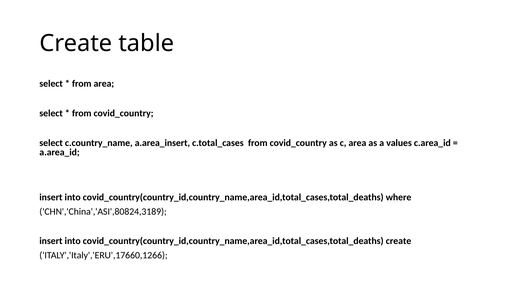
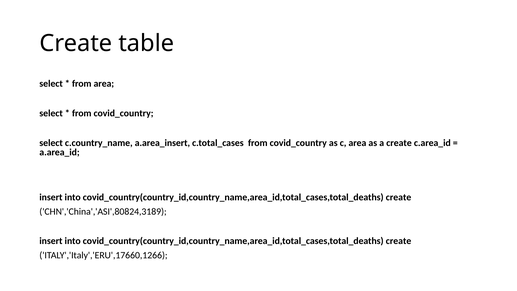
a values: values -> create
where at (399, 197): where -> create
